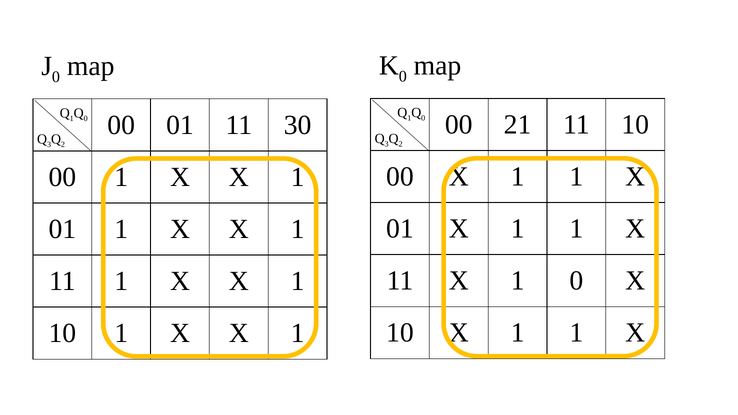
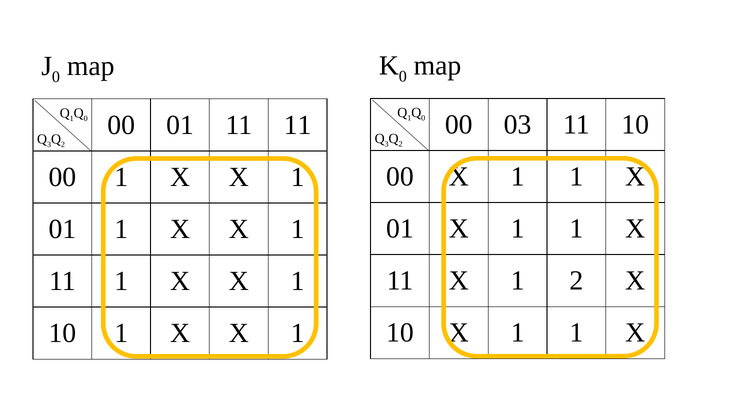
21: 21 -> 03
11 30: 30 -> 11
1 0: 0 -> 2
